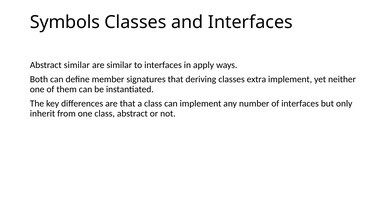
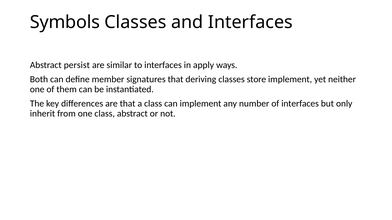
Abstract similar: similar -> persist
extra: extra -> store
